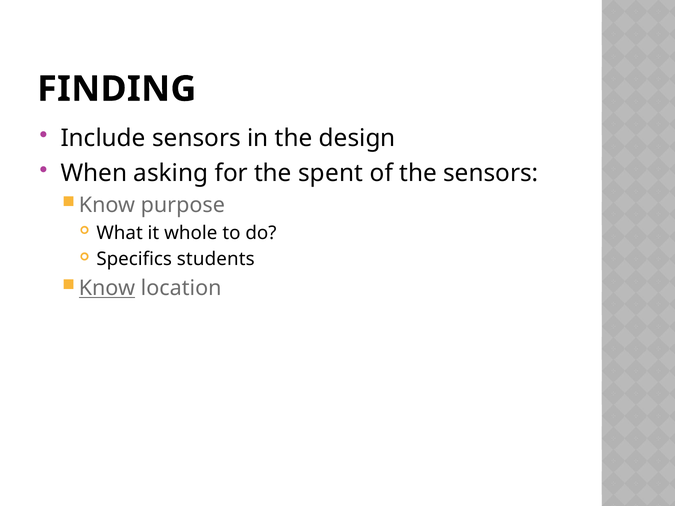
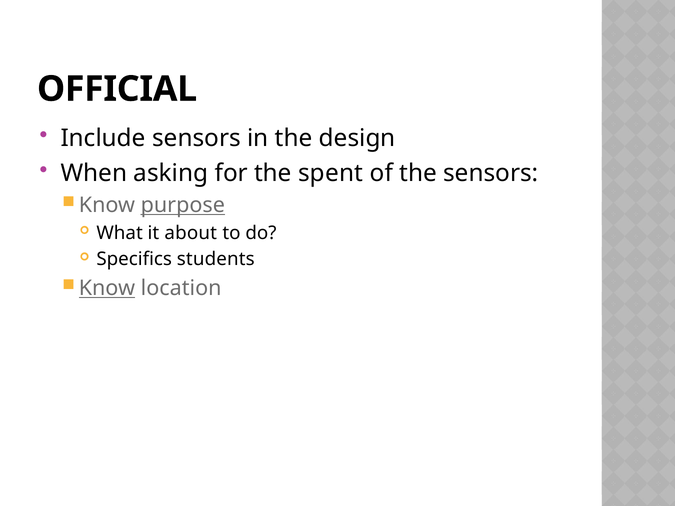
FINDING: FINDING -> OFFICIAL
purpose underline: none -> present
whole: whole -> about
